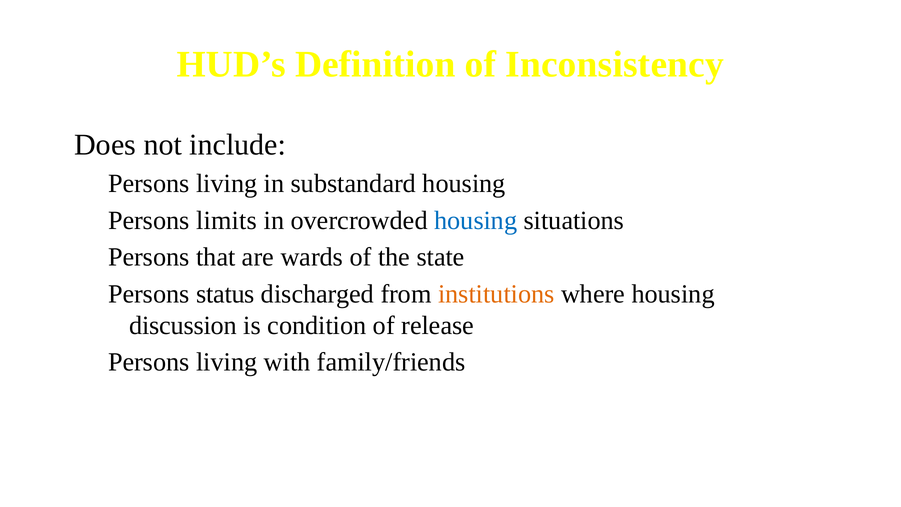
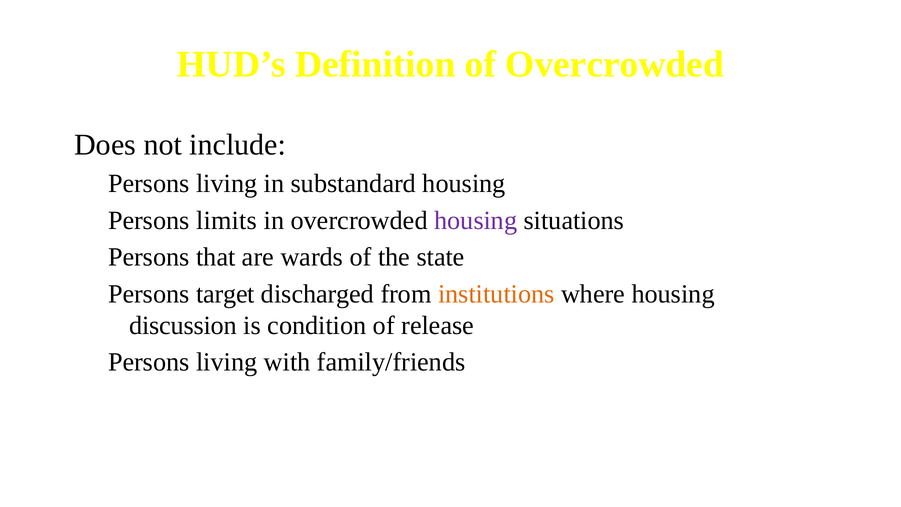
of Inconsistency: Inconsistency -> Overcrowded
housing at (476, 220) colour: blue -> purple
status: status -> target
